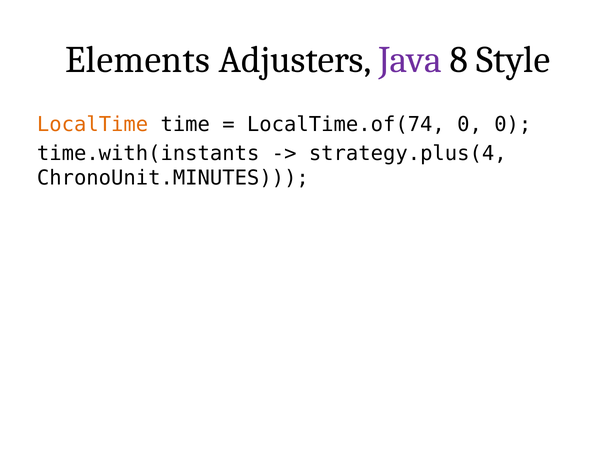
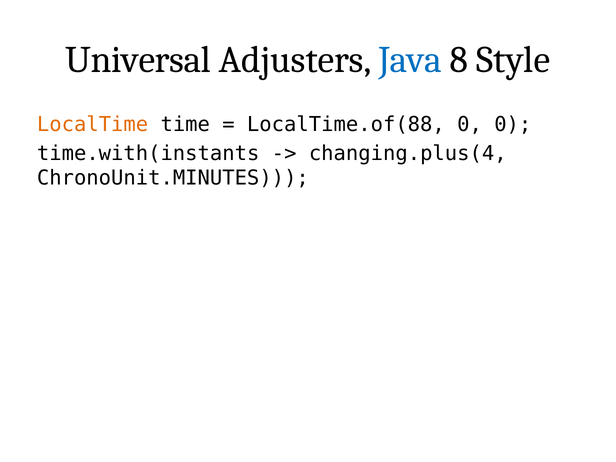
Elements: Elements -> Universal
Java colour: purple -> blue
LocalTime.of(74: LocalTime.of(74 -> LocalTime.of(88
strategy.plus(4: strategy.plus(4 -> changing.plus(4
